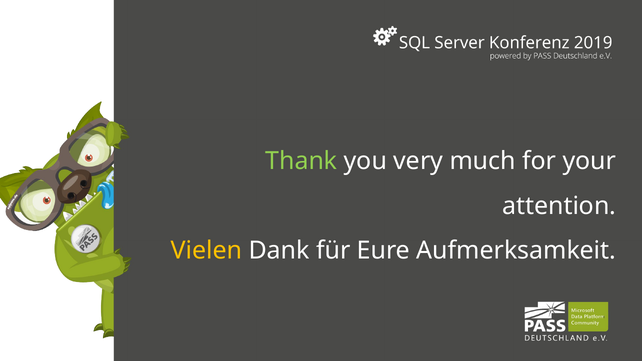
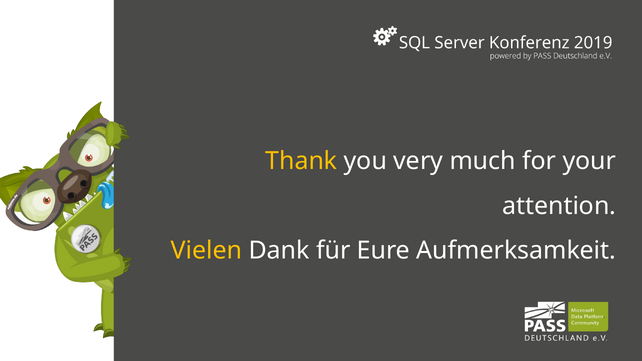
Thank colour: light green -> yellow
